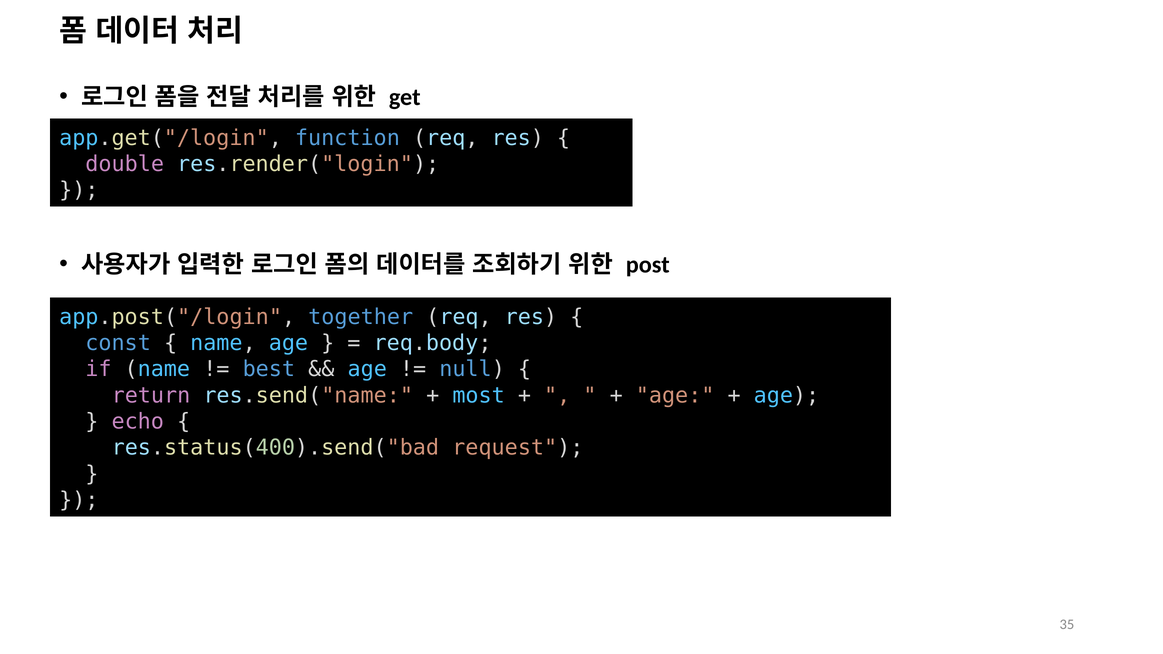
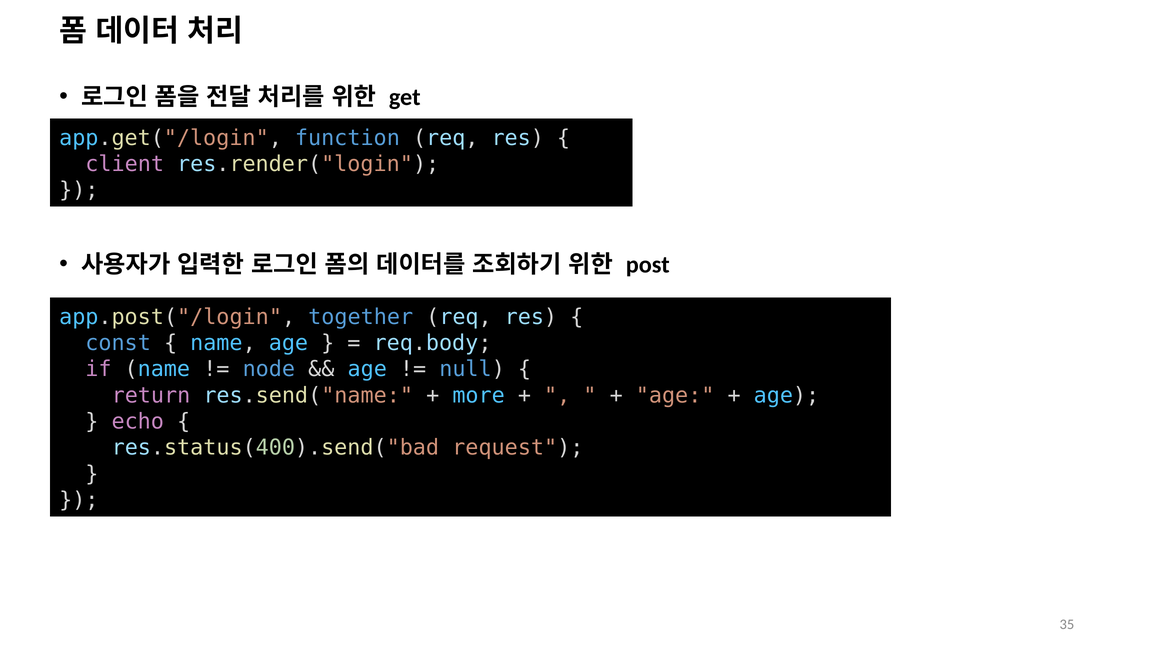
double: double -> client
best: best -> node
most: most -> more
